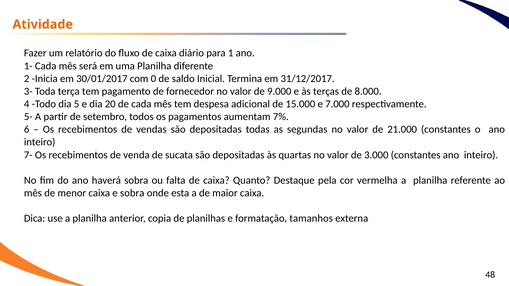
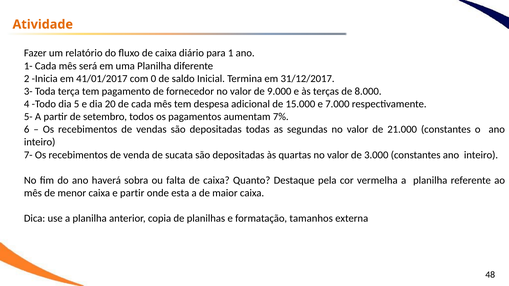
30/01/2017: 30/01/2017 -> 41/01/2017
e sobra: sobra -> partir
